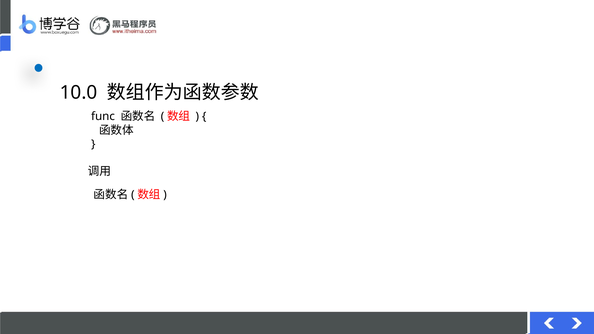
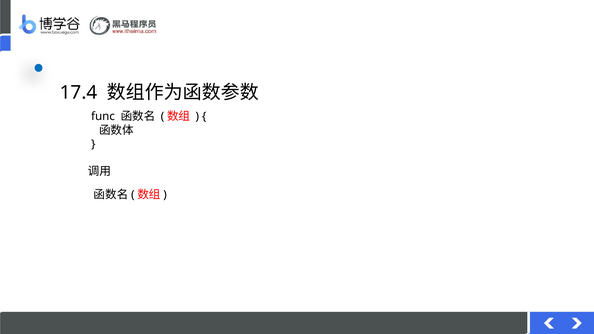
10.0: 10.0 -> 17.4
